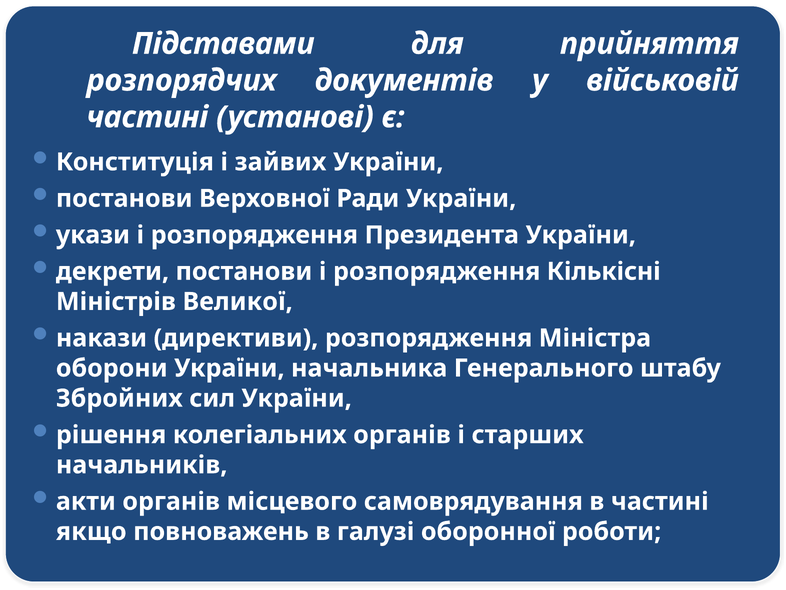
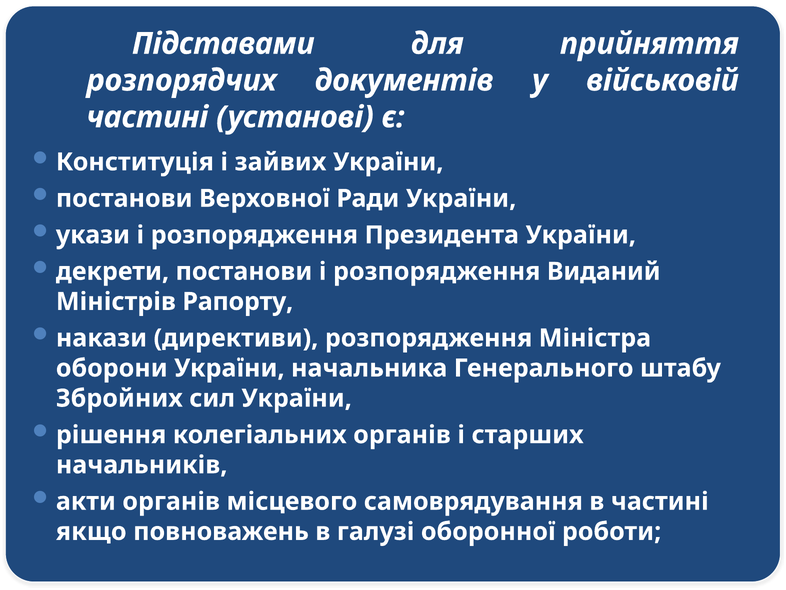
Кількісні: Кількісні -> Виданий
Великої: Великої -> Рапорту
